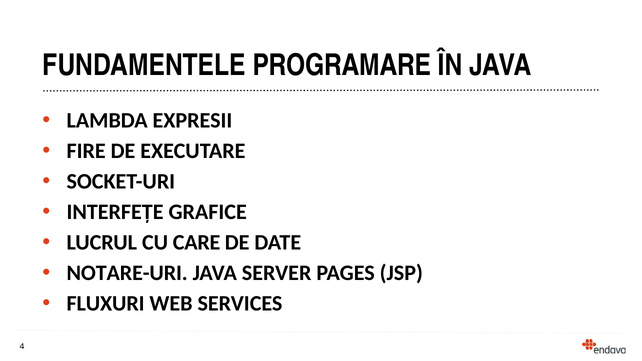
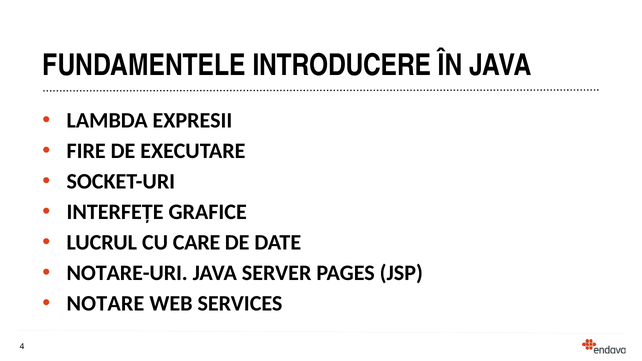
PROGRAMARE: PROGRAMARE -> INTRODUCERE
FLUXURI: FLUXURI -> NOTARE
